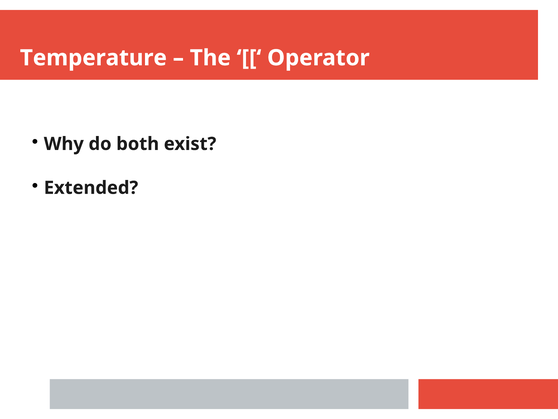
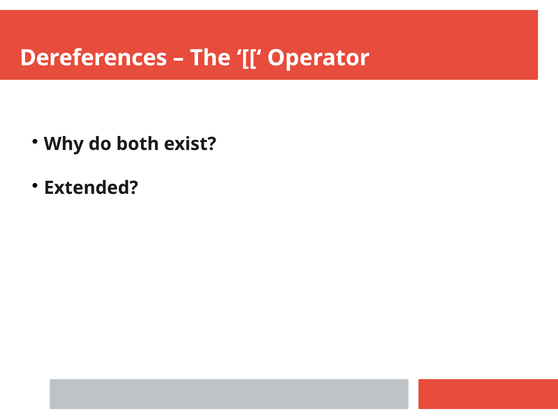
Temperature: Temperature -> Dereferences
